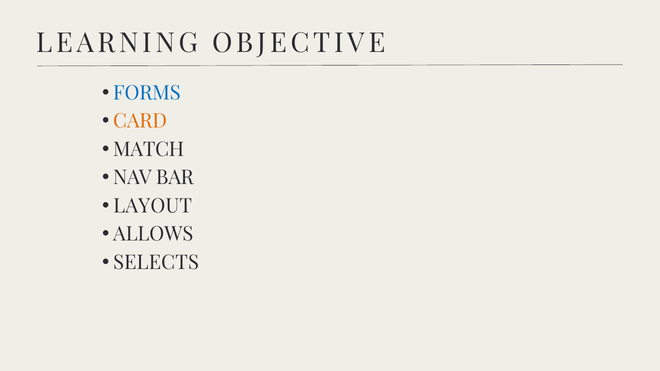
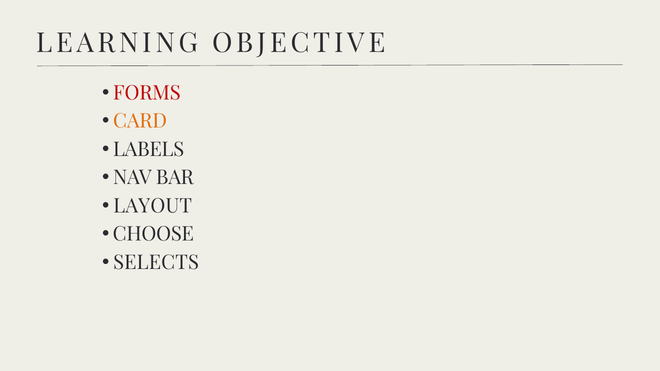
FORMS colour: blue -> red
MATCH: MATCH -> LABELS
ALLOWS: ALLOWS -> CHOOSE
